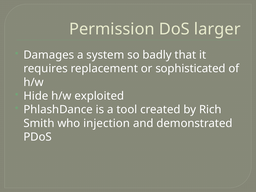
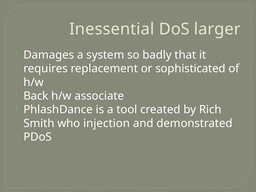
Permission: Permission -> Inessential
Hide: Hide -> Back
exploited: exploited -> associate
